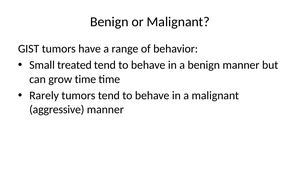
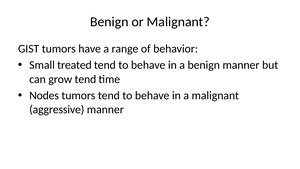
grow time: time -> tend
Rarely: Rarely -> Nodes
